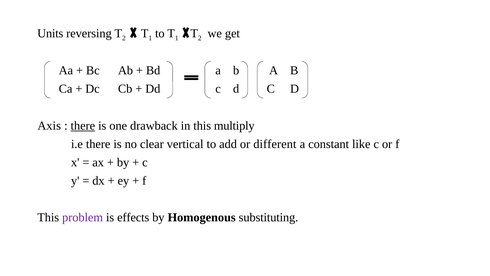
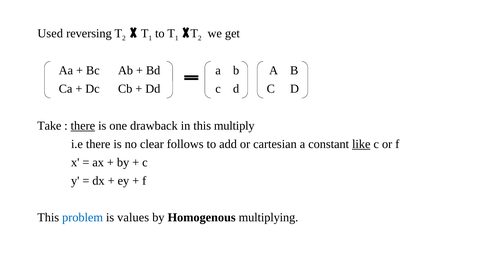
Units: Units -> Used
Axis: Axis -> Take
vertical: vertical -> follows
different: different -> cartesian
like underline: none -> present
problem colour: purple -> blue
effects: effects -> values
substituting: substituting -> multiplying
